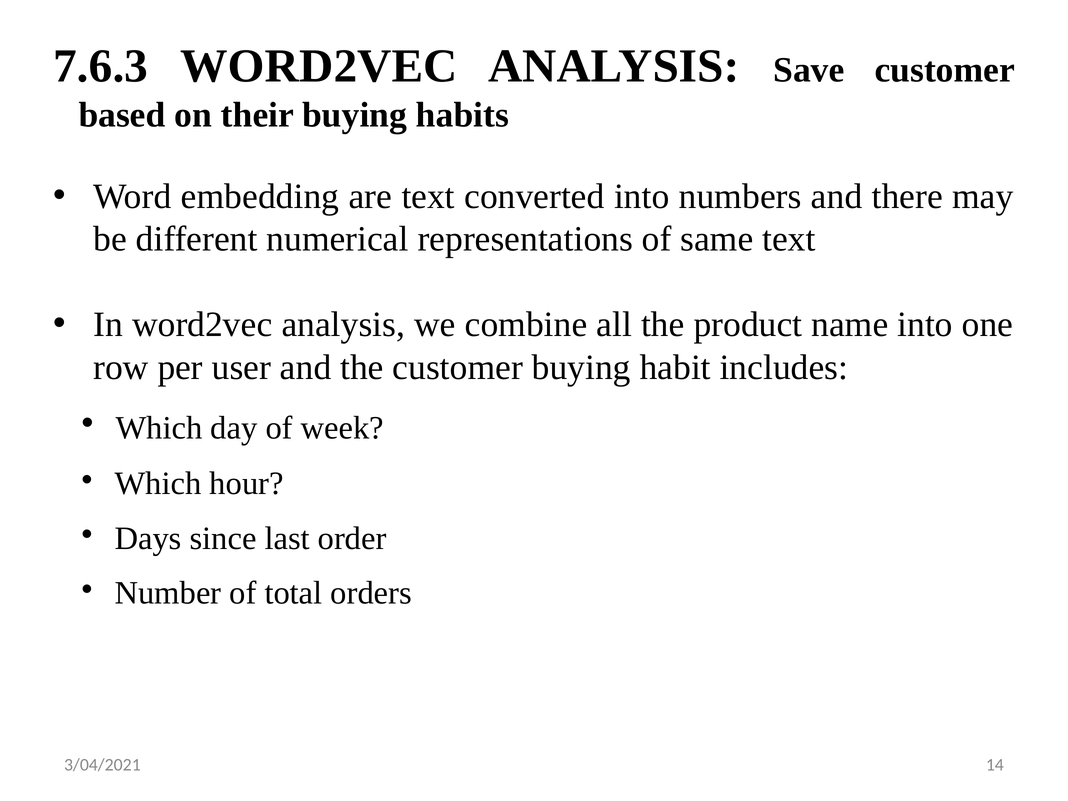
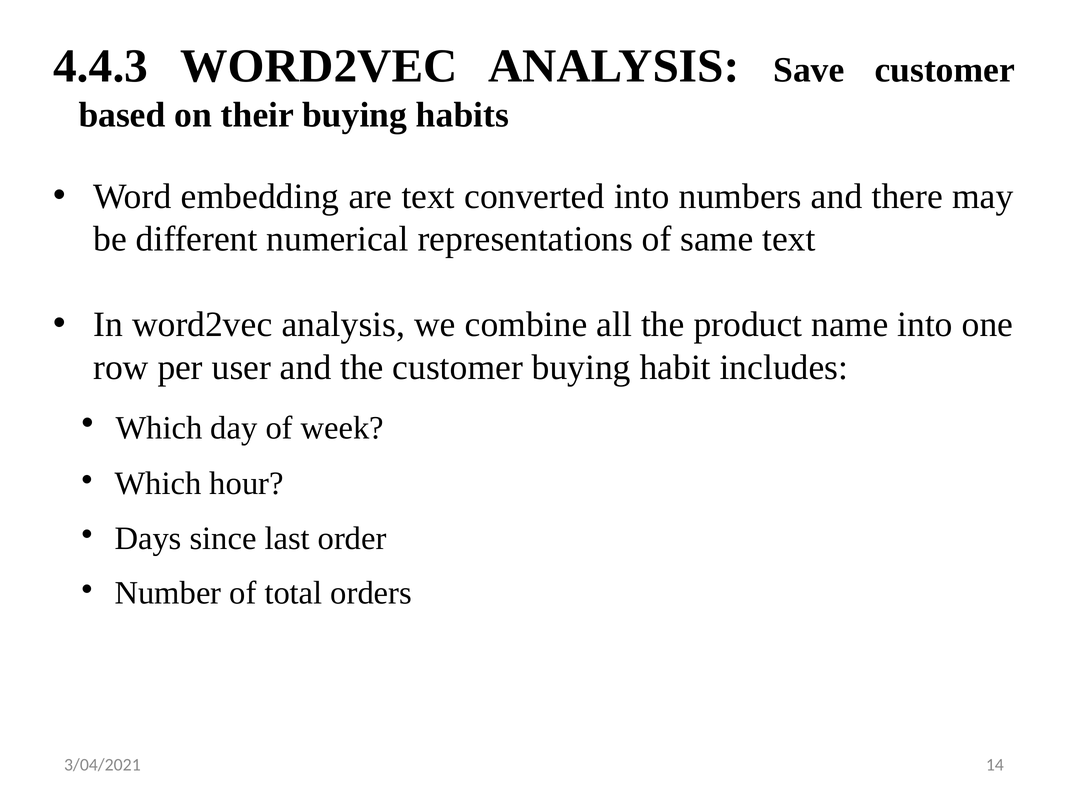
7.6.3: 7.6.3 -> 4.4.3
